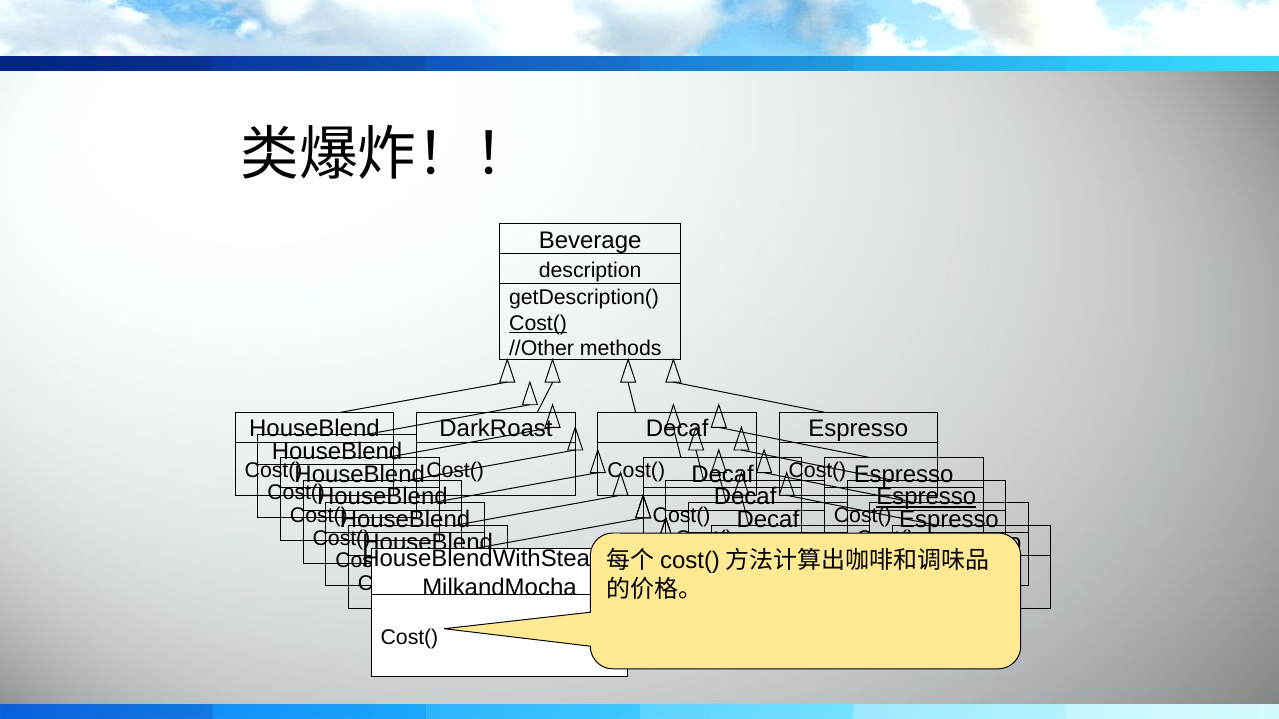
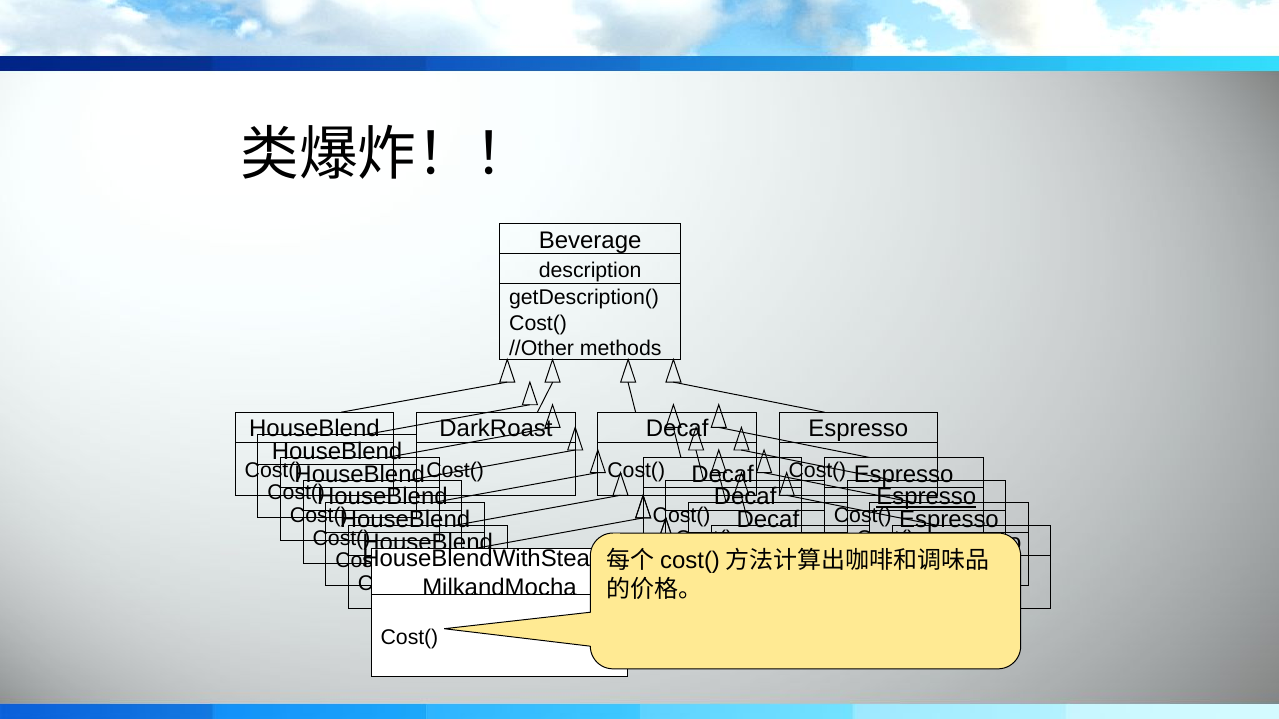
Cost( at (538, 323) underline: present -> none
